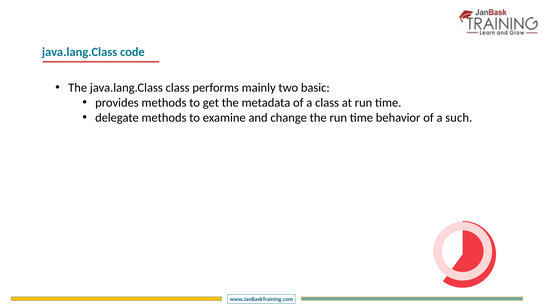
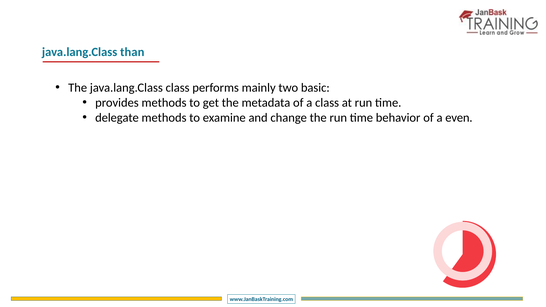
code: code -> than
such: such -> even
